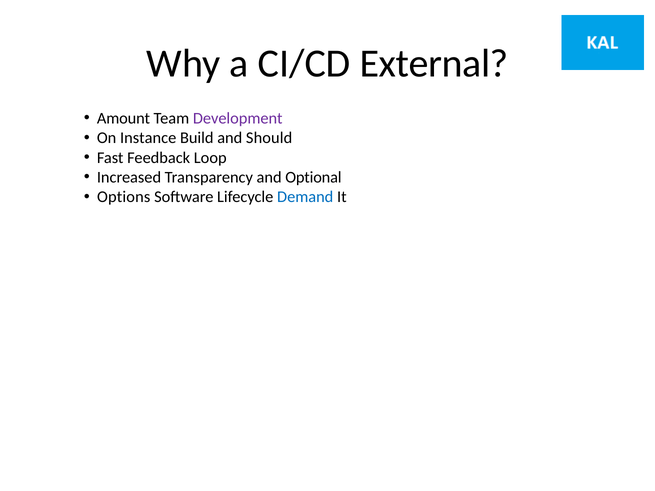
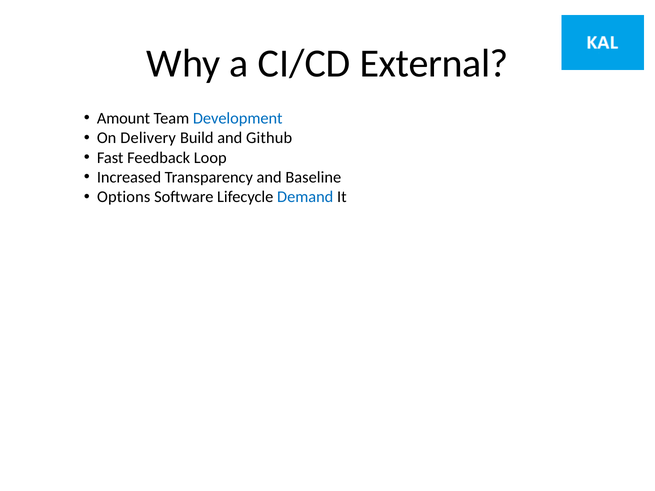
Development colour: purple -> blue
Instance: Instance -> Delivery
Should: Should -> Github
Optional: Optional -> Baseline
